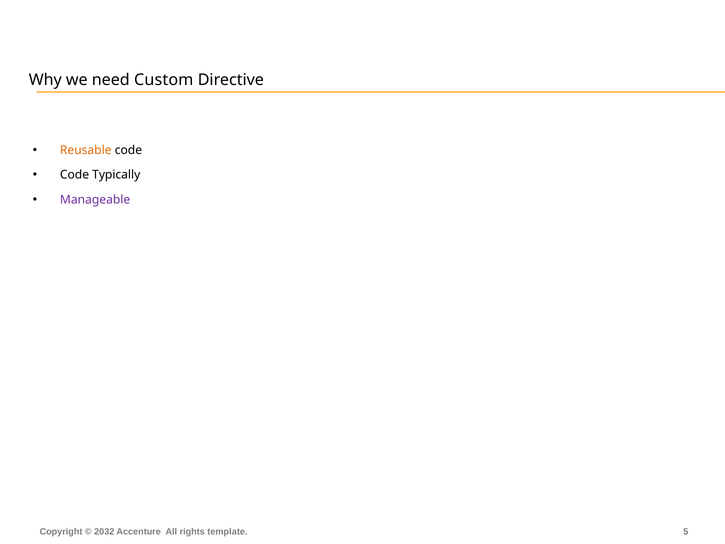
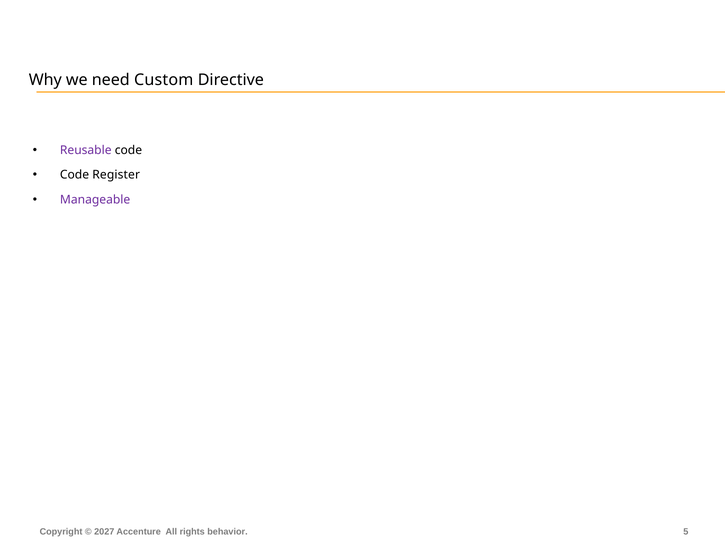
Reusable colour: orange -> purple
Typically: Typically -> Register
2032: 2032 -> 2027
template: template -> behavior
